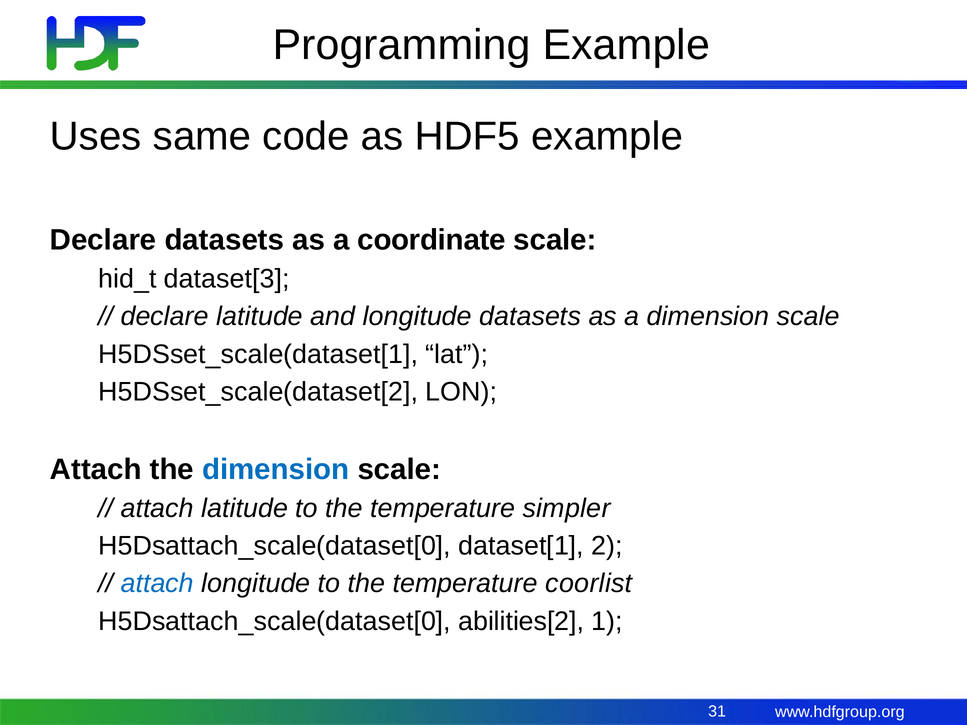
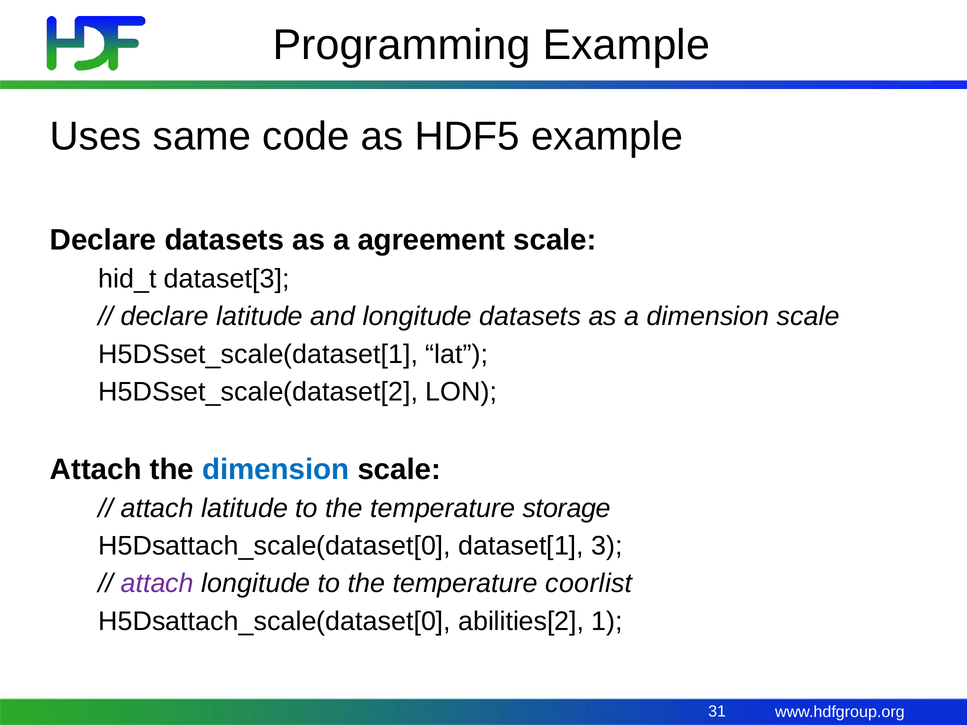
coordinate: coordinate -> agreement
simpler: simpler -> storage
2: 2 -> 3
attach at (157, 584) colour: blue -> purple
